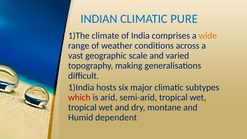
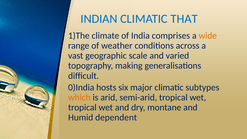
PURE: PURE -> THAT
1)India: 1)India -> 0)India
which colour: red -> orange
